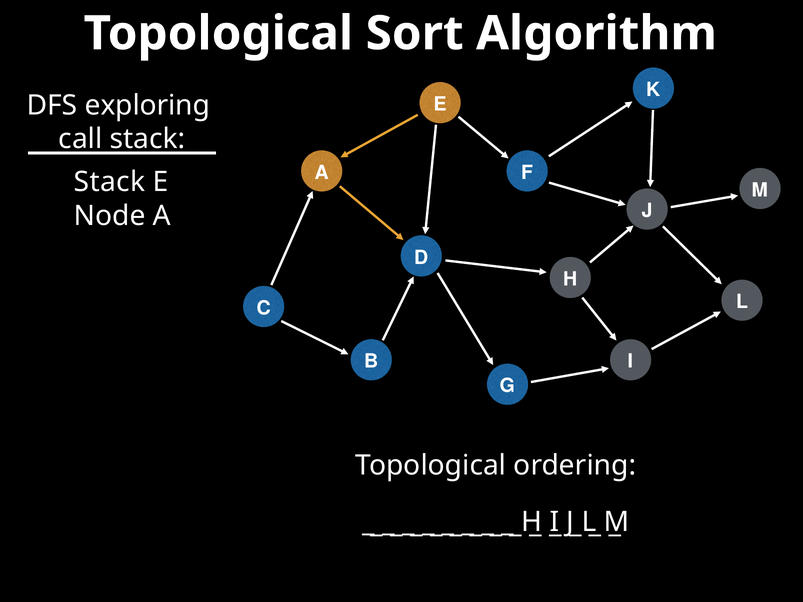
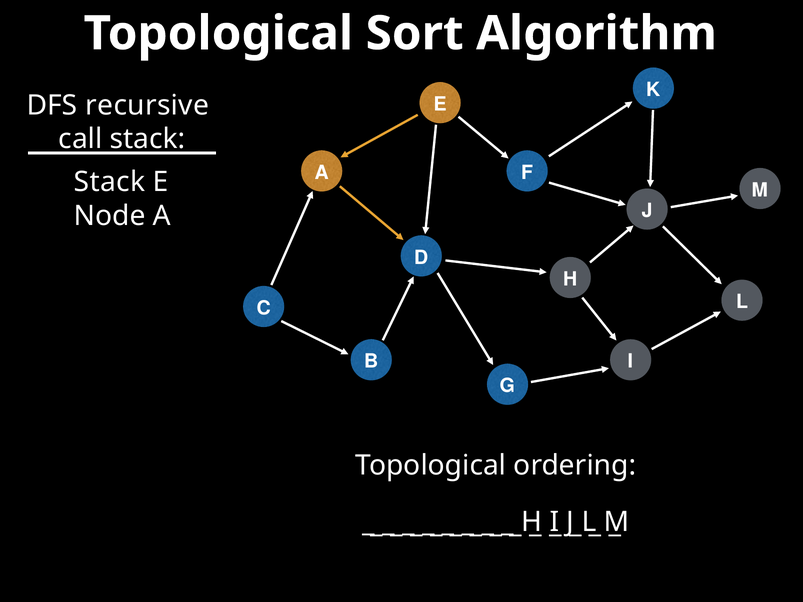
exploring: exploring -> recursive
